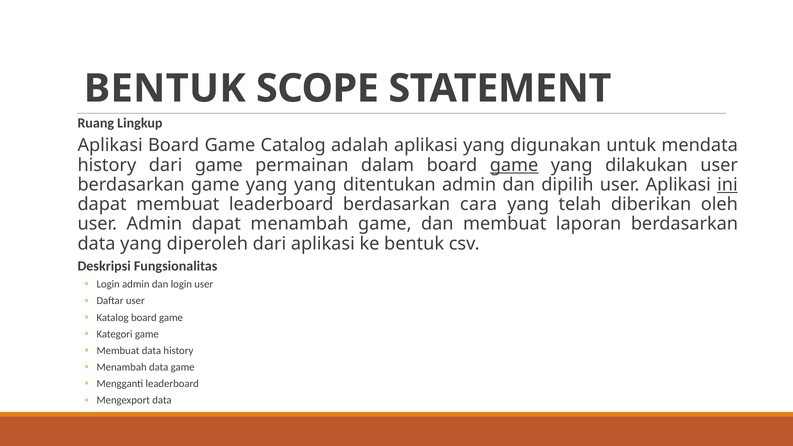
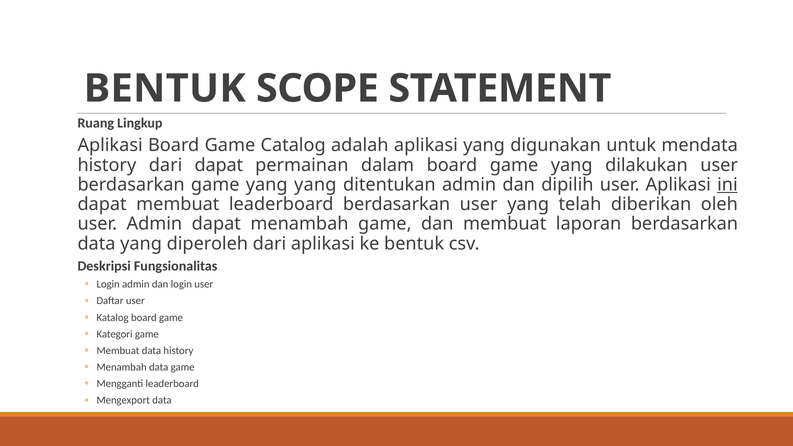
dari game: game -> dapat
game at (514, 165) underline: present -> none
berdasarkan cara: cara -> user
